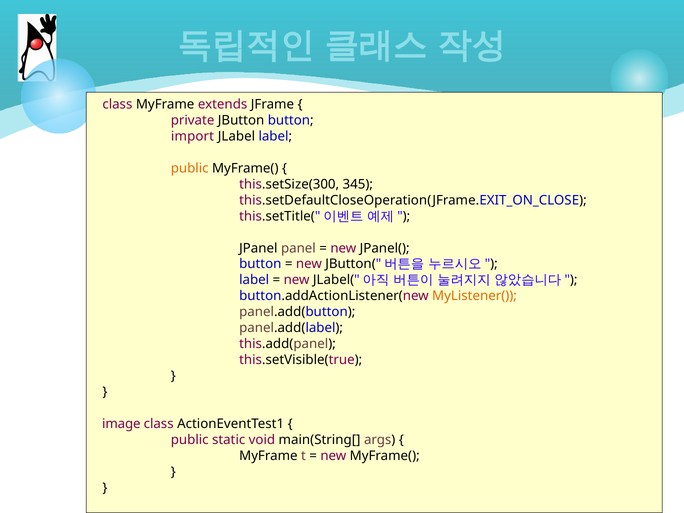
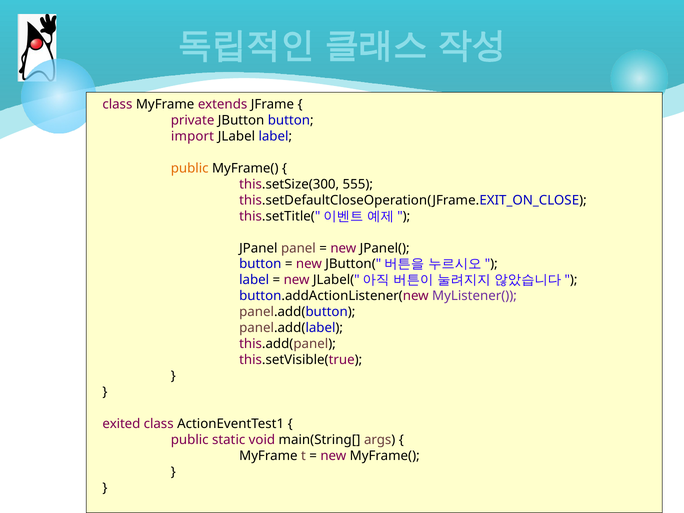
345: 345 -> 555
MyListener( colour: orange -> purple
image: image -> exited
